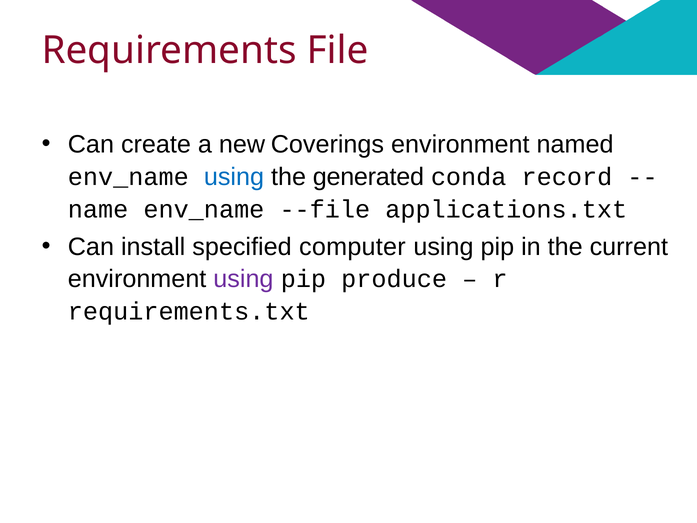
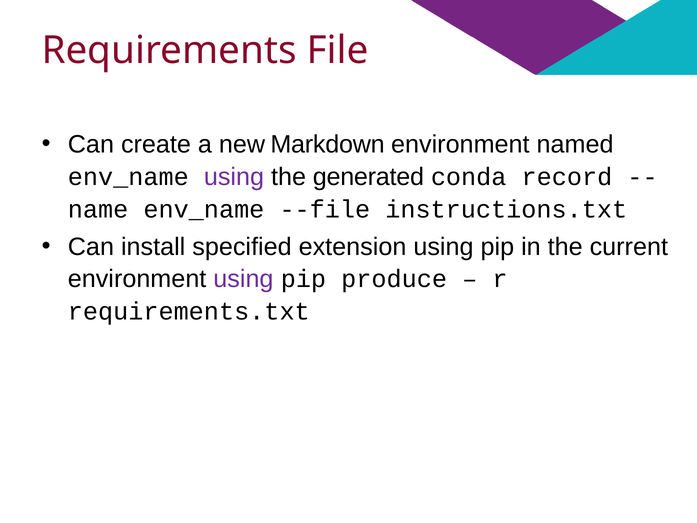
Coverings: Coverings -> Markdown
using at (234, 177) colour: blue -> purple
applications.txt: applications.txt -> instructions.txt
computer: computer -> extension
